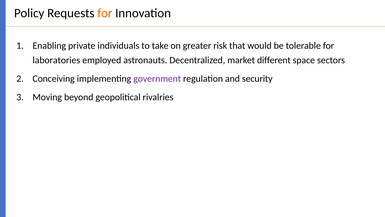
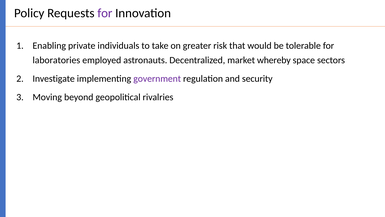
for at (105, 13) colour: orange -> purple
different: different -> whereby
Conceiving: Conceiving -> Investigate
